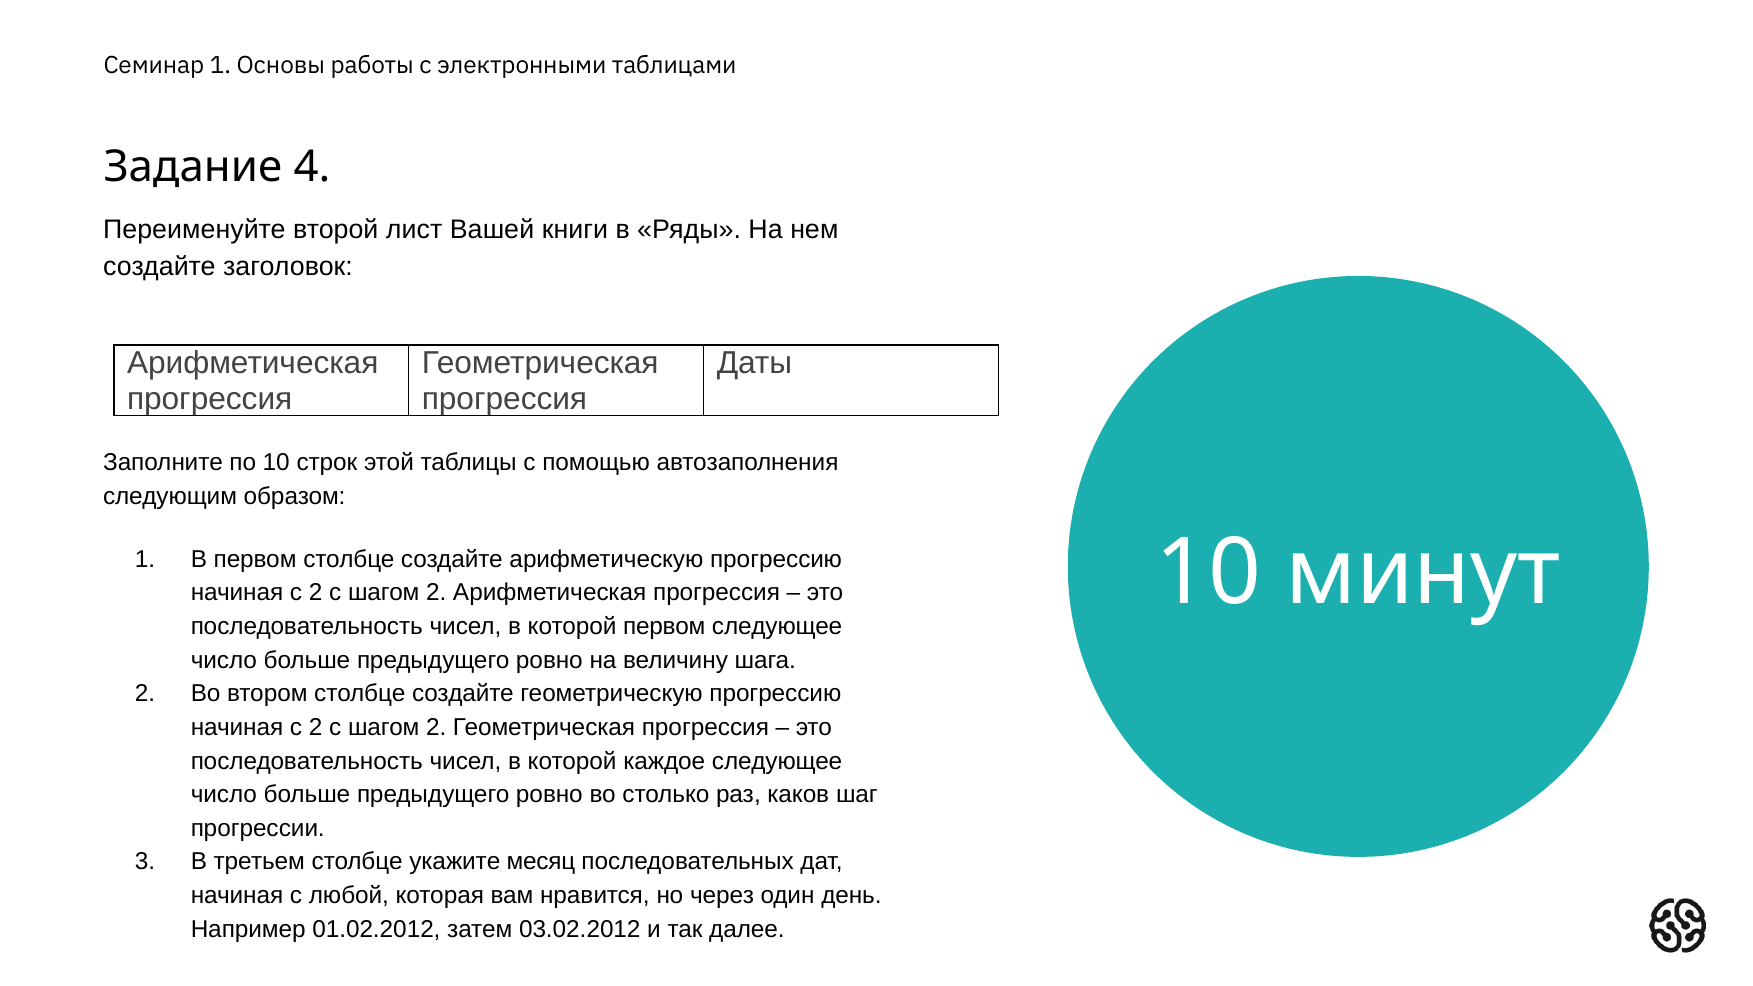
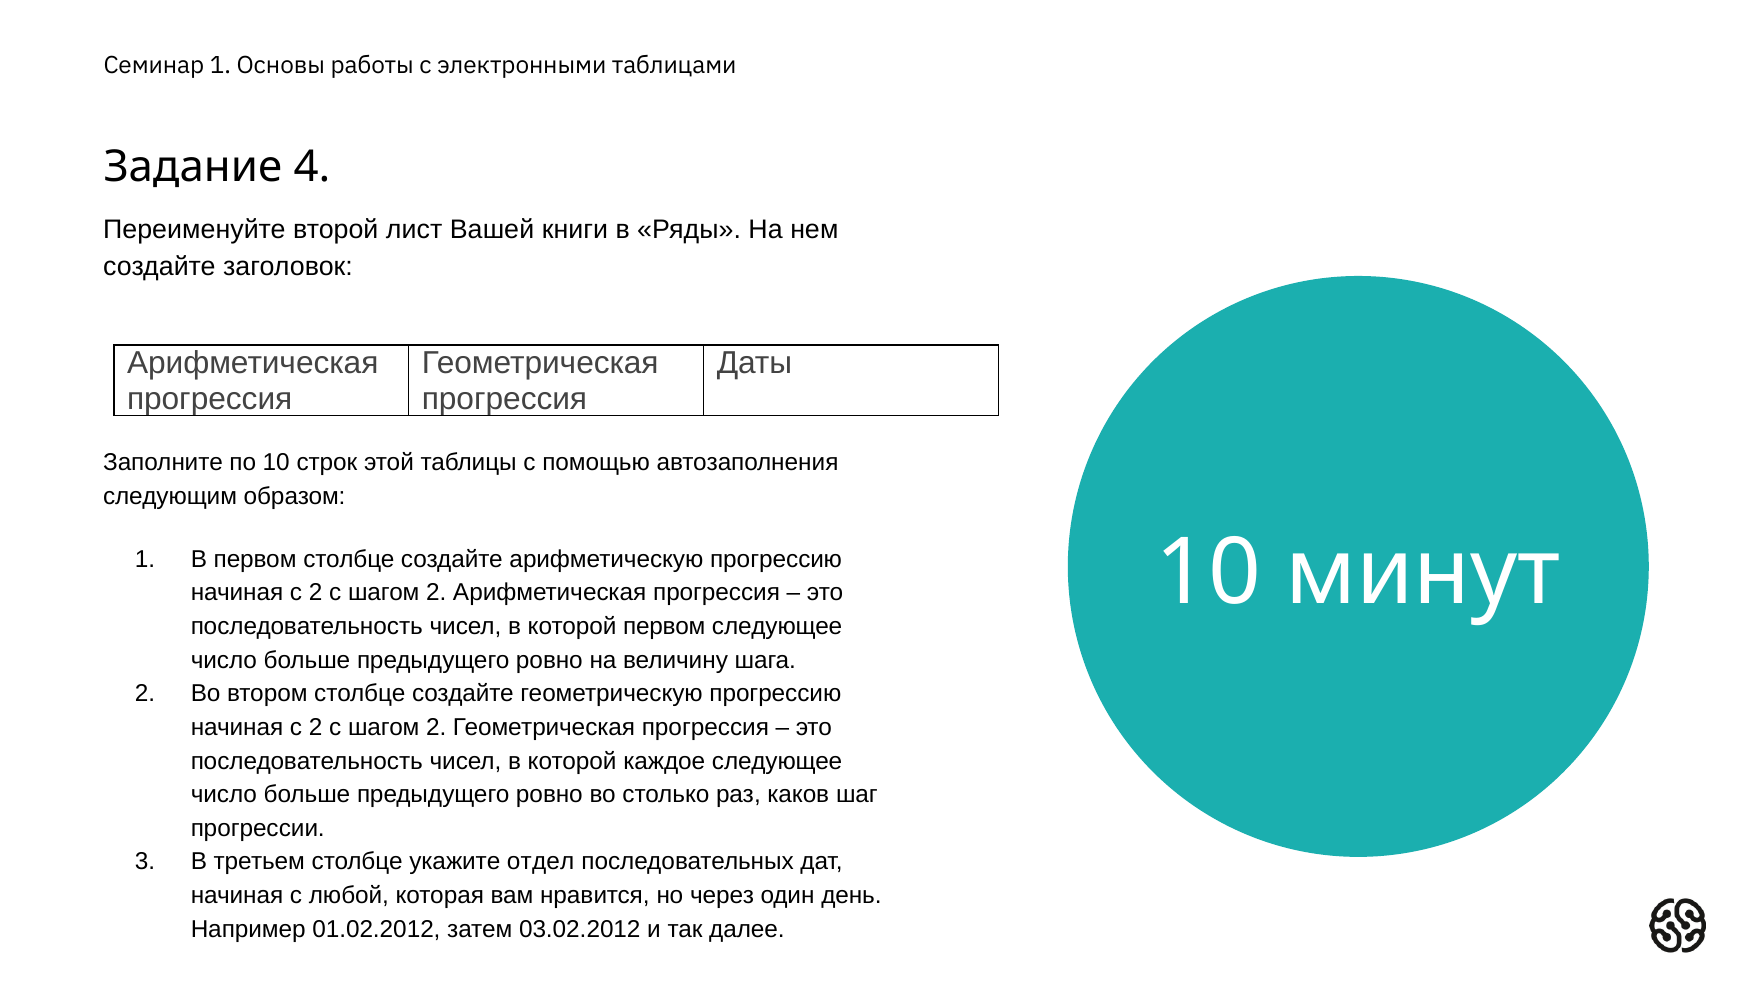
месяц: месяц -> отдел
